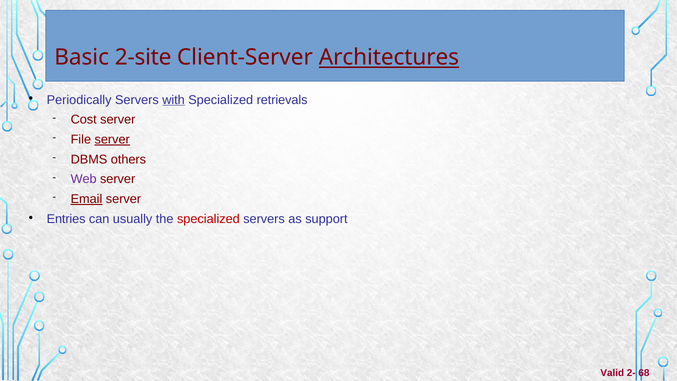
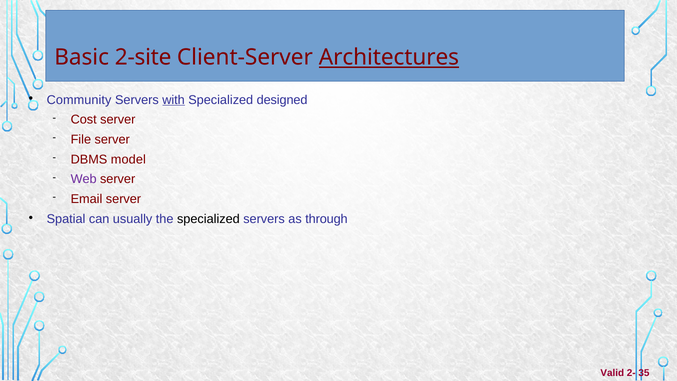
Periodically: Periodically -> Community
retrievals: retrievals -> designed
server at (112, 139) underline: present -> none
others: others -> model
Email underline: present -> none
Entries: Entries -> Spatial
specialized at (208, 219) colour: red -> black
support: support -> through
68: 68 -> 35
